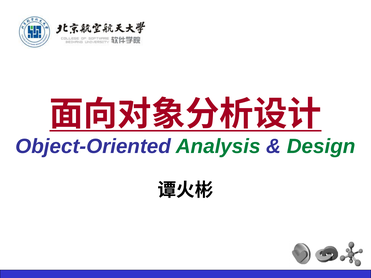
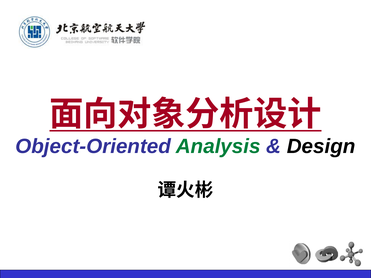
Design colour: green -> black
